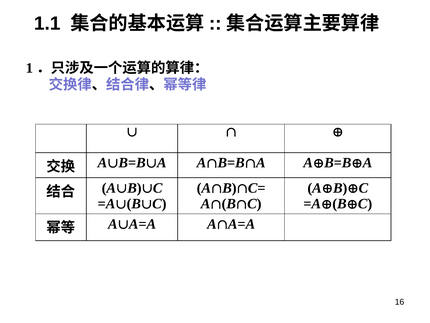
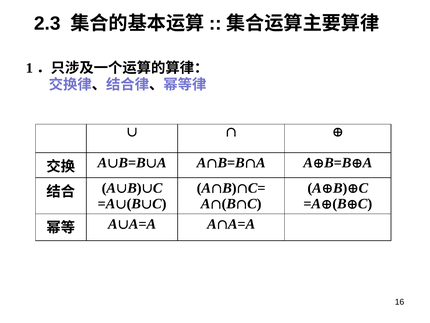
1.1: 1.1 -> 2.3
